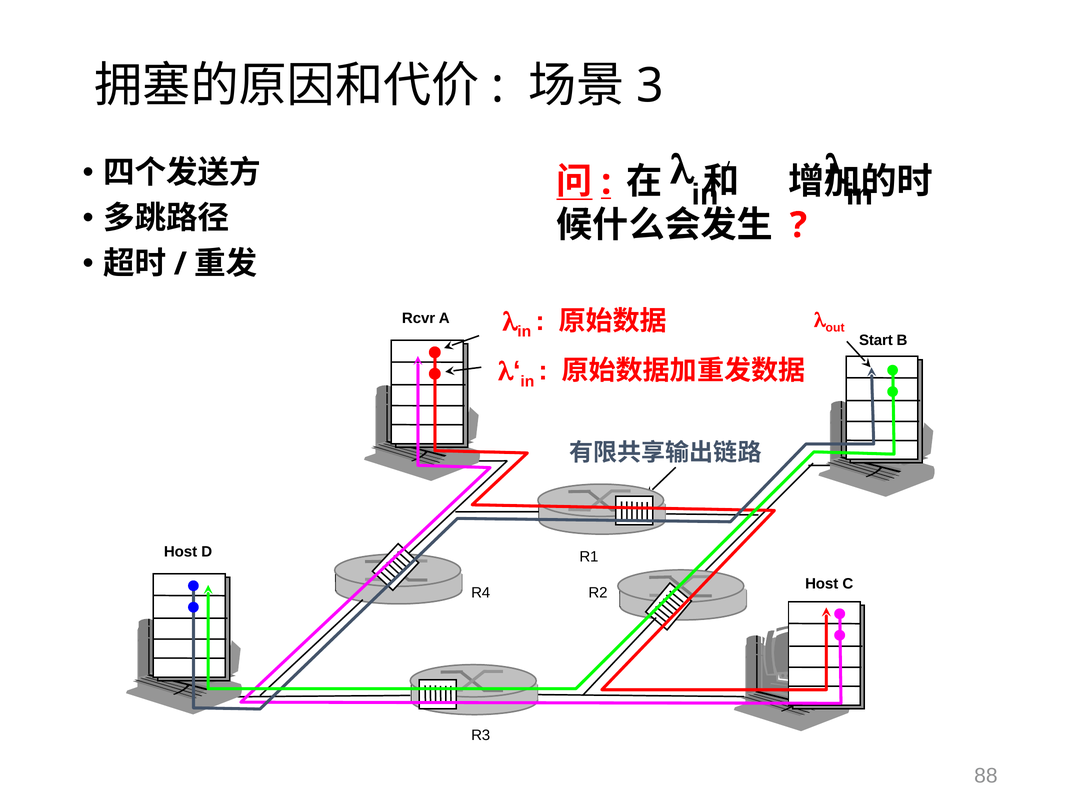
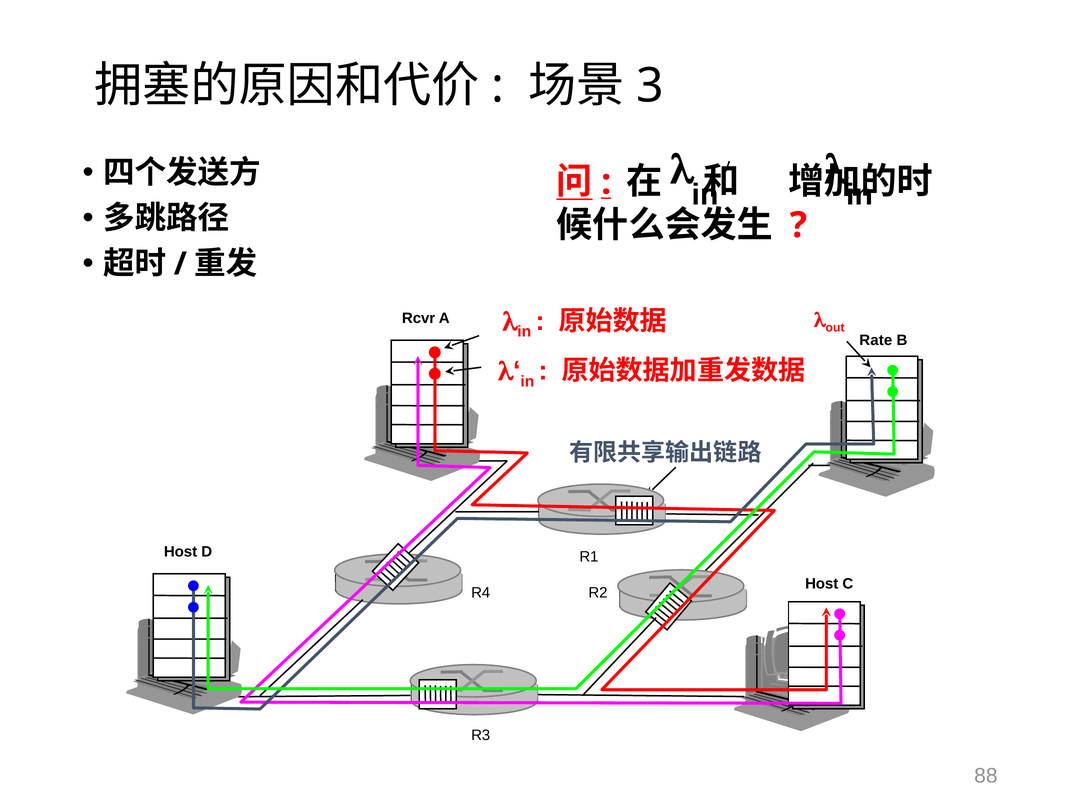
Start: Start -> Rate
